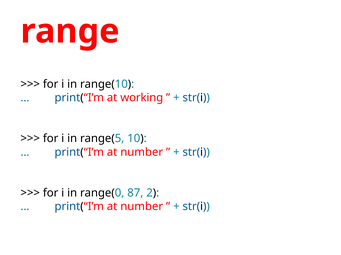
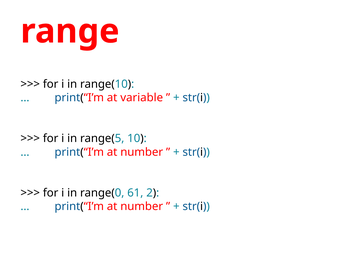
working: working -> variable
87: 87 -> 61
